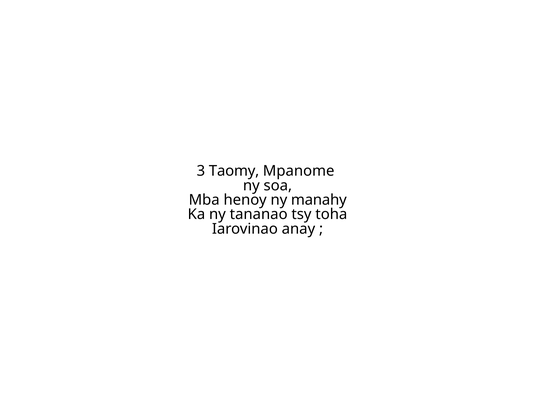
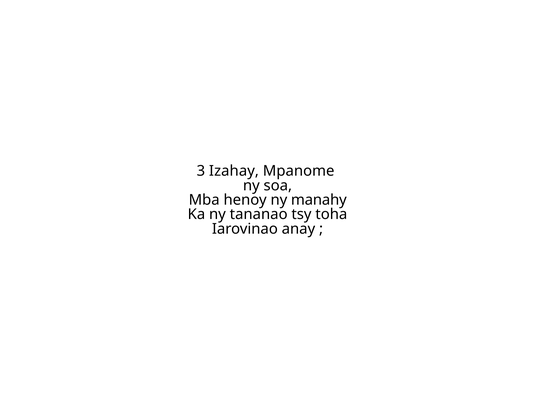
Taomy: Taomy -> Izahay
